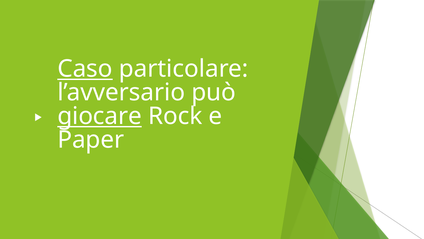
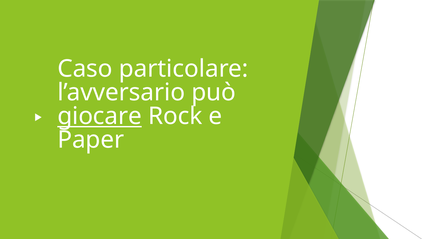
Caso underline: present -> none
